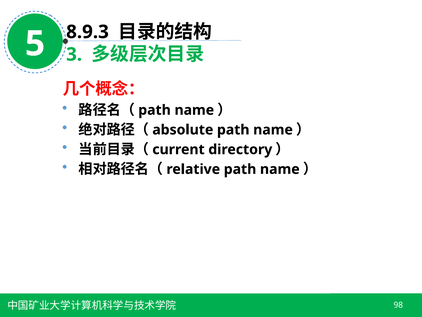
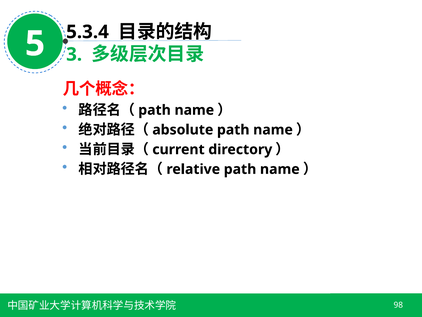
8.9.3: 8.9.3 -> 5.3.4
